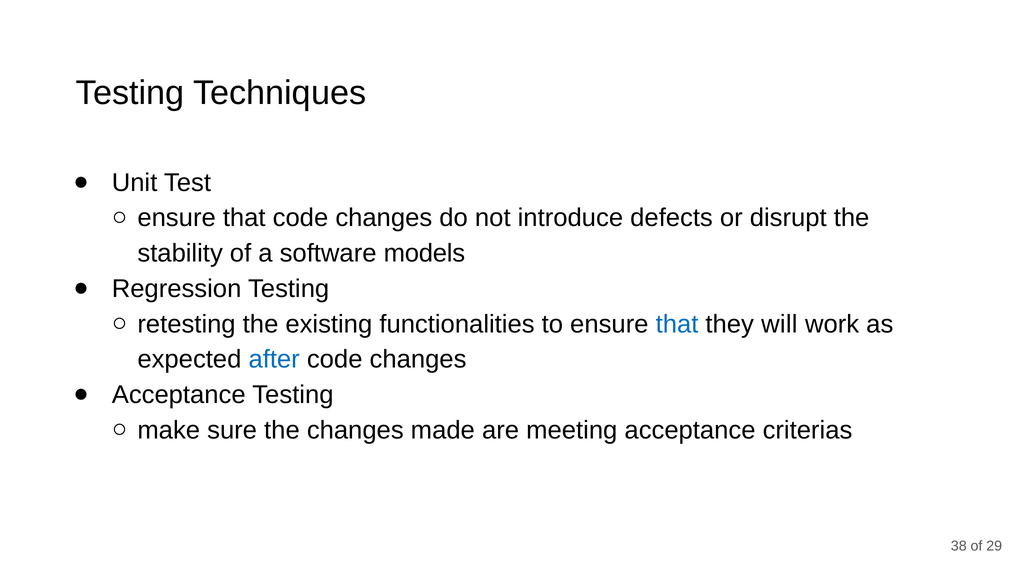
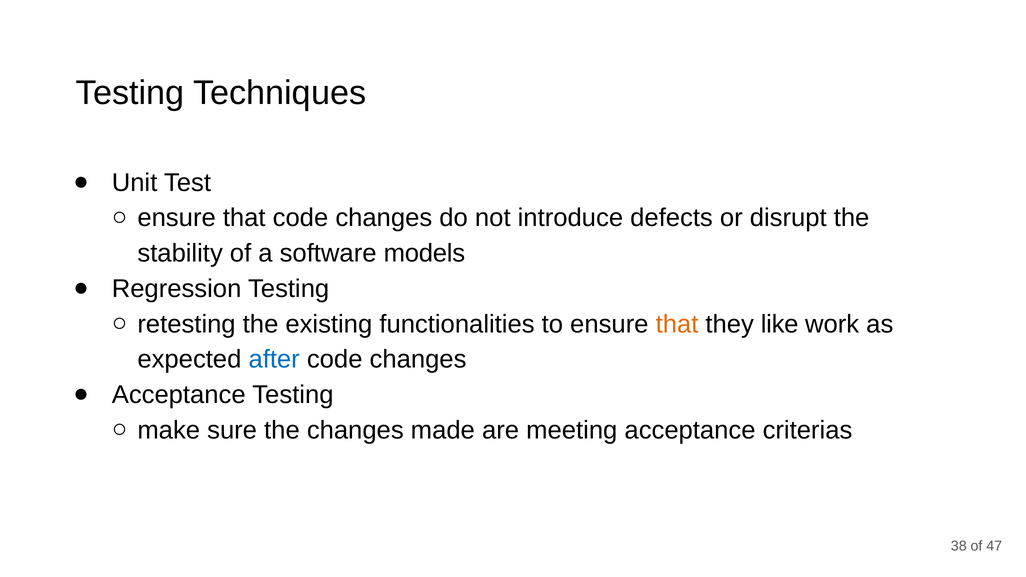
that at (677, 324) colour: blue -> orange
will: will -> like
29: 29 -> 47
